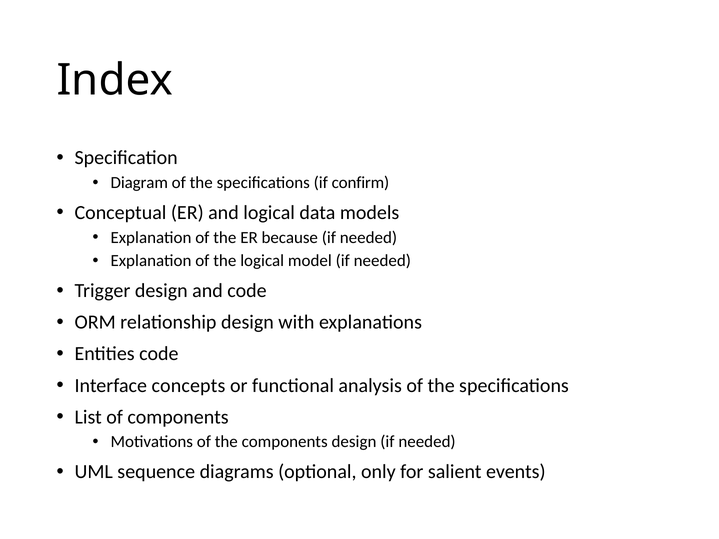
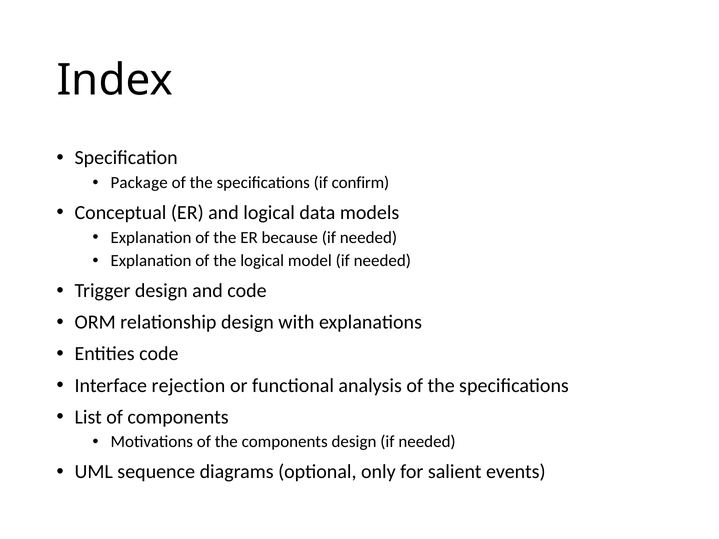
Diagram: Diagram -> Package
concepts: concepts -> rejection
